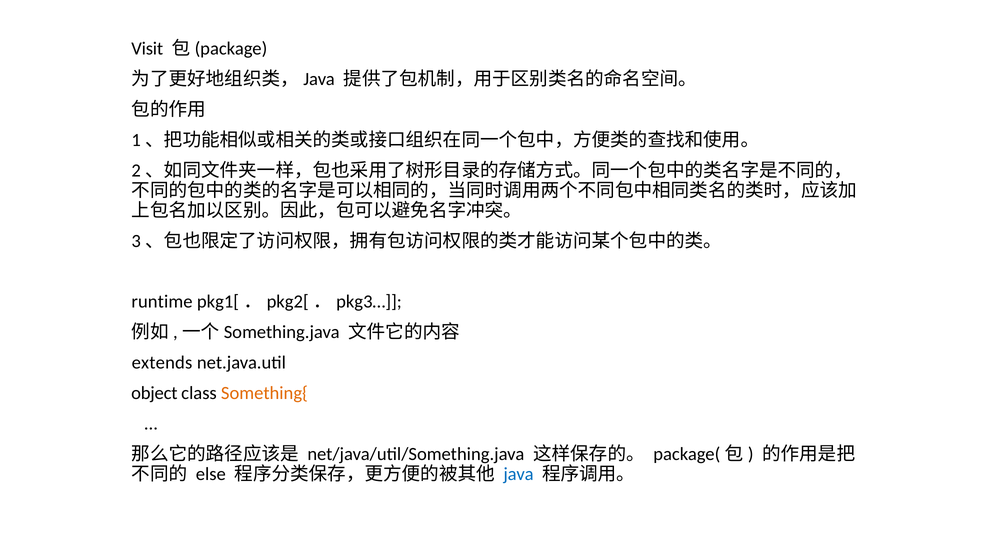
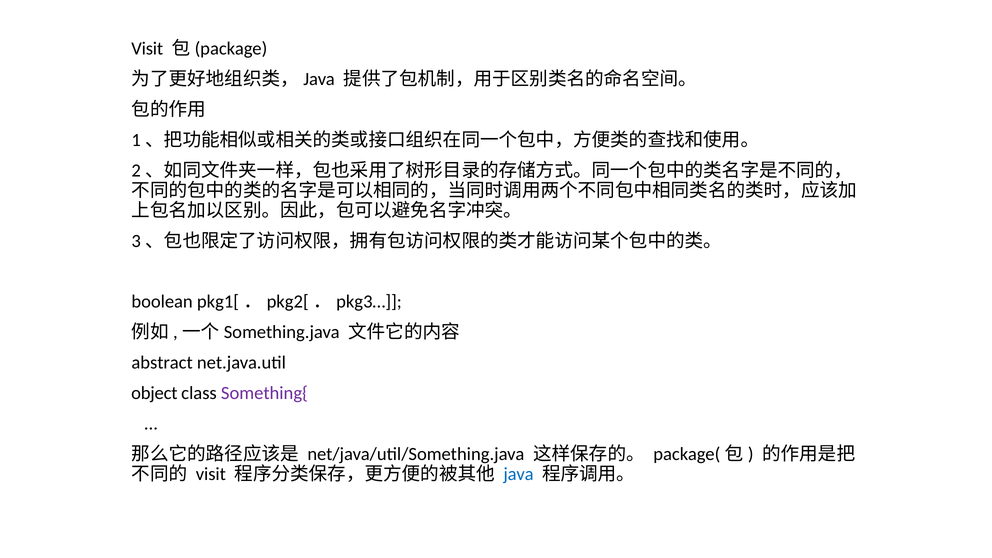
runtime: runtime -> boolean
extends: extends -> abstract
Something{ colour: orange -> purple
else at (211, 474): else -> visit
